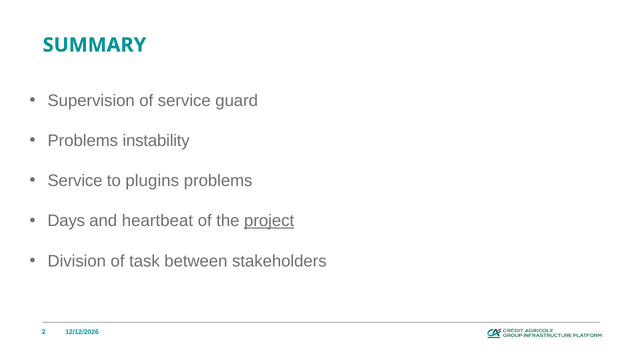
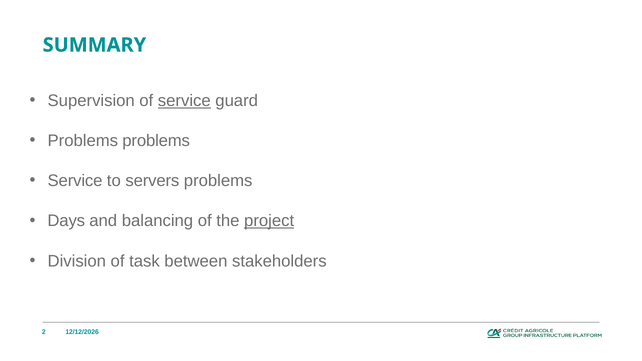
service at (184, 101) underline: none -> present
Problems instability: instability -> problems
plugins: plugins -> servers
heartbeat: heartbeat -> balancing
